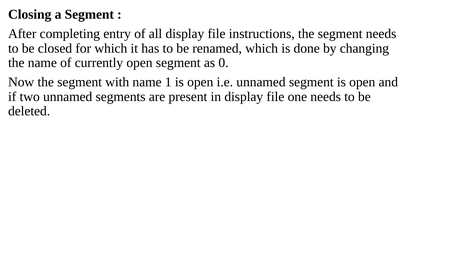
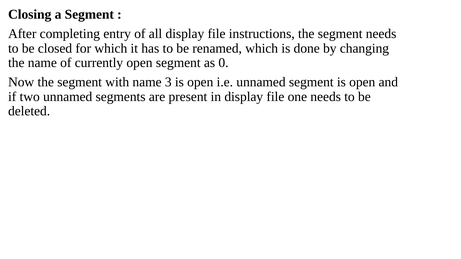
1: 1 -> 3
